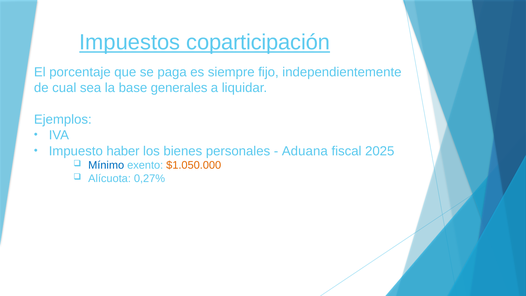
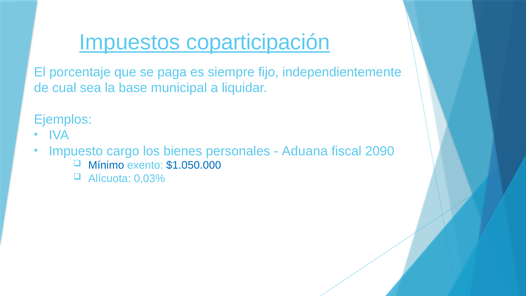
generales: generales -> municipal
haber: haber -> cargo
2025: 2025 -> 2090
$1.050.000 colour: orange -> blue
0,27%: 0,27% -> 0,03%
